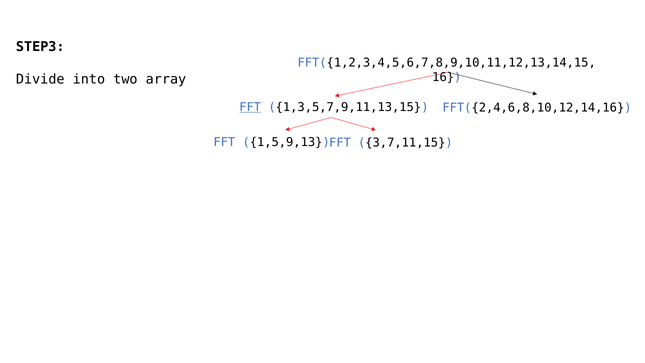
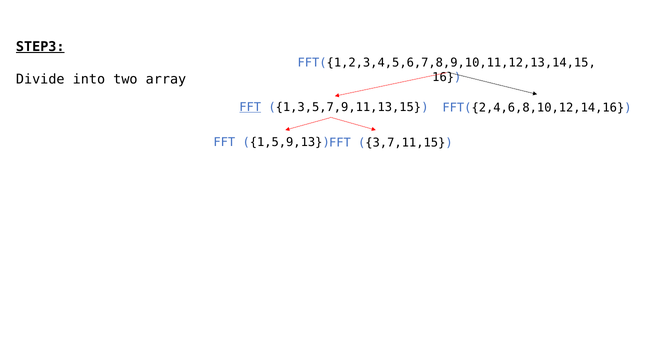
STEP3 underline: none -> present
